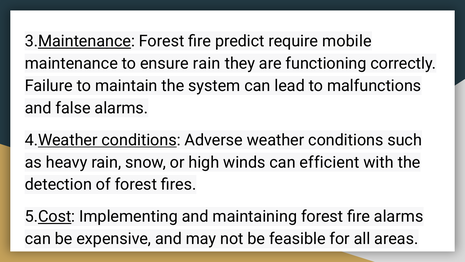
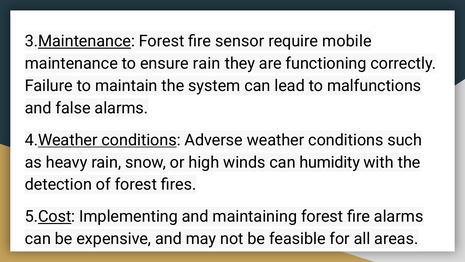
predict: predict -> sensor
efficient: efficient -> humidity
